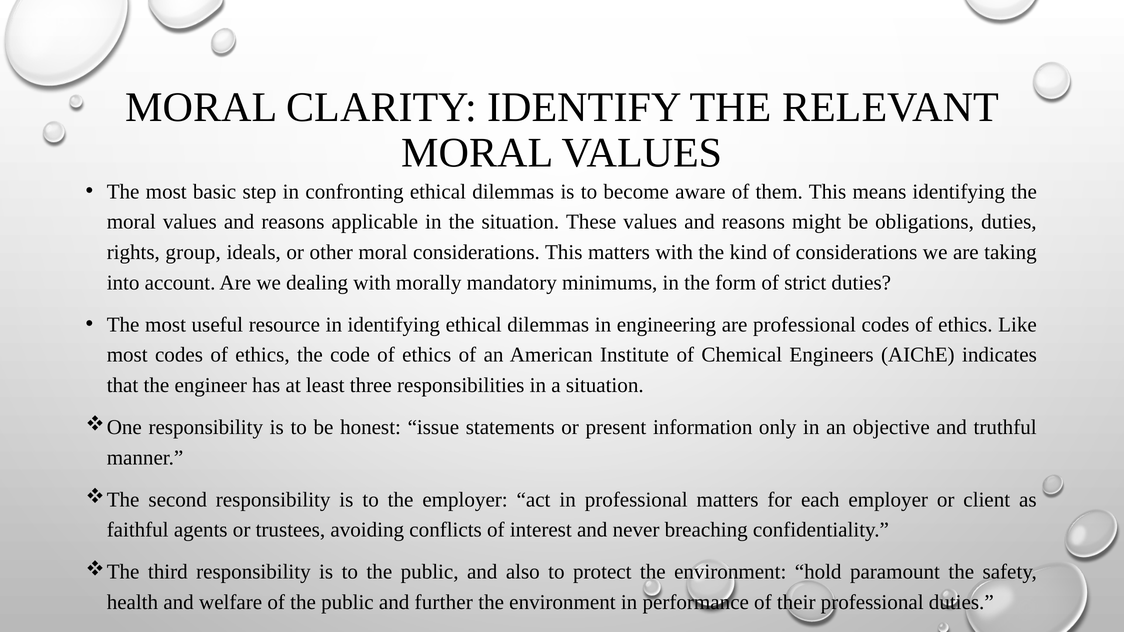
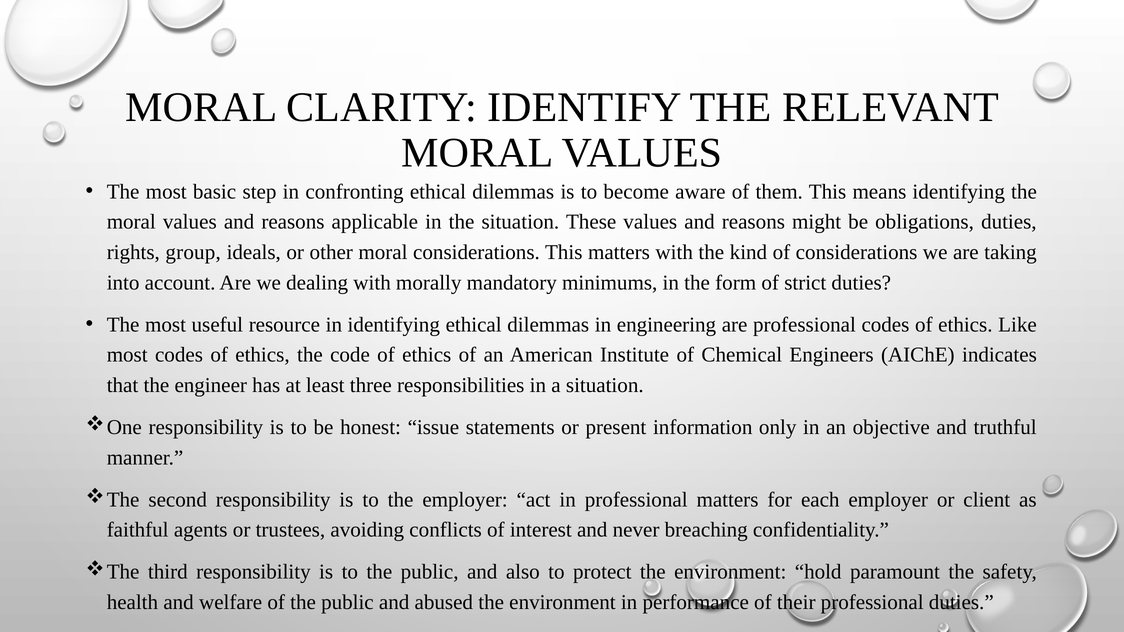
further: further -> abused
